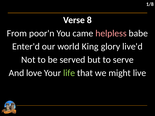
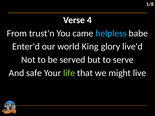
8: 8 -> 4
poor'n: poor'n -> trust'n
helpless colour: pink -> light blue
love: love -> safe
